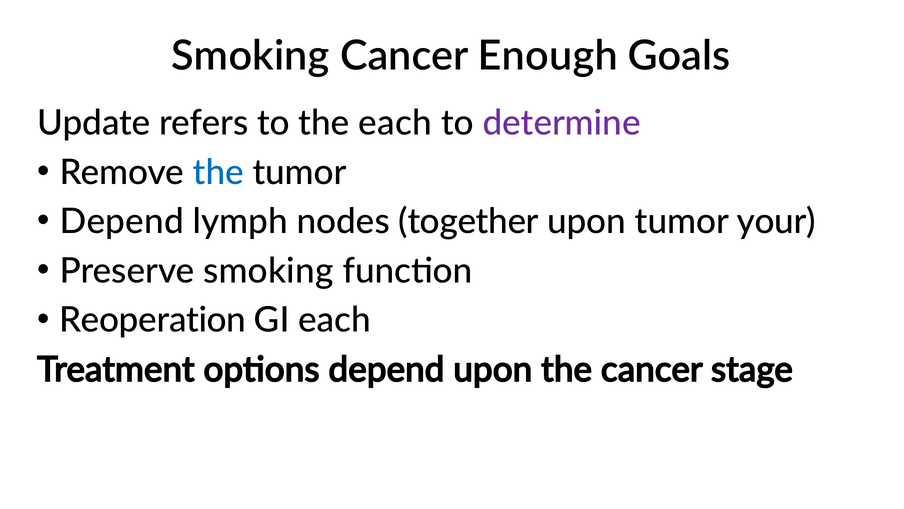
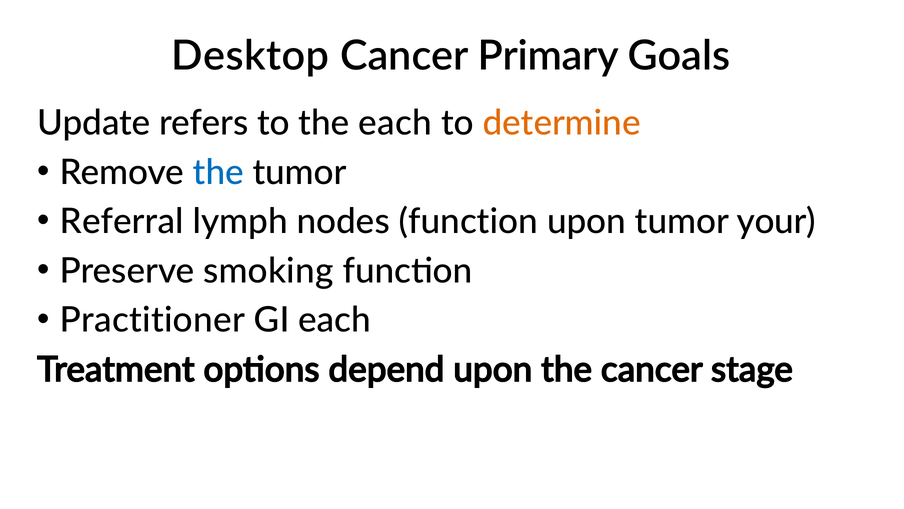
Smoking at (250, 56): Smoking -> Desktop
Enough: Enough -> Primary
determine colour: purple -> orange
Depend at (122, 222): Depend -> Referral
nodes together: together -> function
Reoperation: Reoperation -> Practitioner
